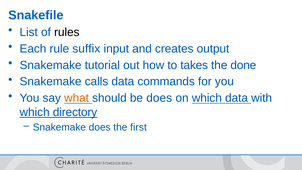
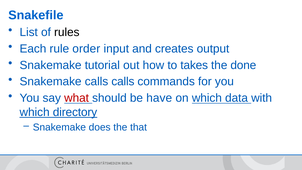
suffix: suffix -> order
calls data: data -> calls
what colour: orange -> red
be does: does -> have
first: first -> that
